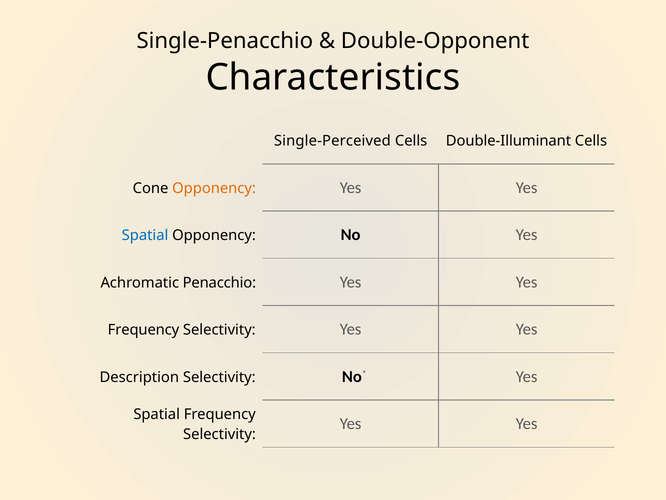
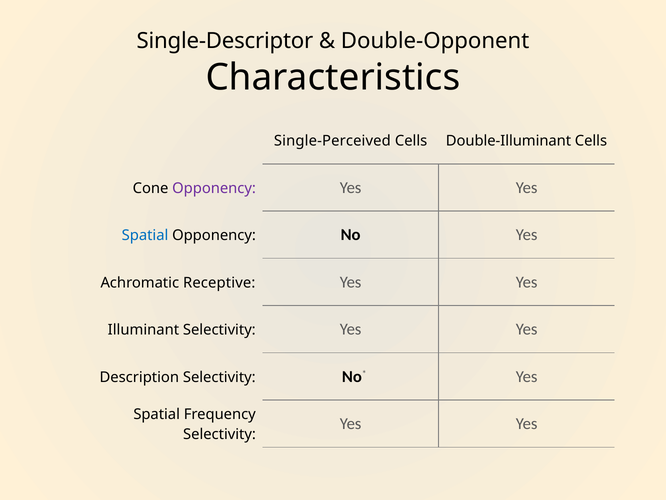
Single-Penacchio: Single-Penacchio -> Single-Descriptor
Opponency at (214, 188) colour: orange -> purple
Penacchio: Penacchio -> Receptive
Frequency at (144, 330): Frequency -> Illuminant
